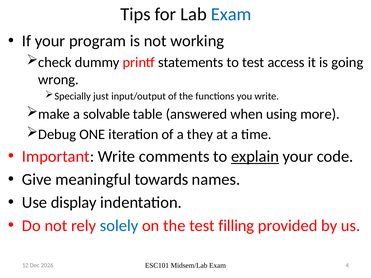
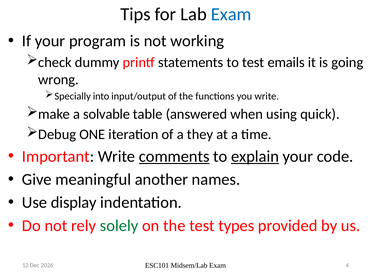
access: access -> emails
just: just -> into
more: more -> quick
comments underline: none -> present
towards: towards -> another
solely colour: blue -> green
filling: filling -> types
